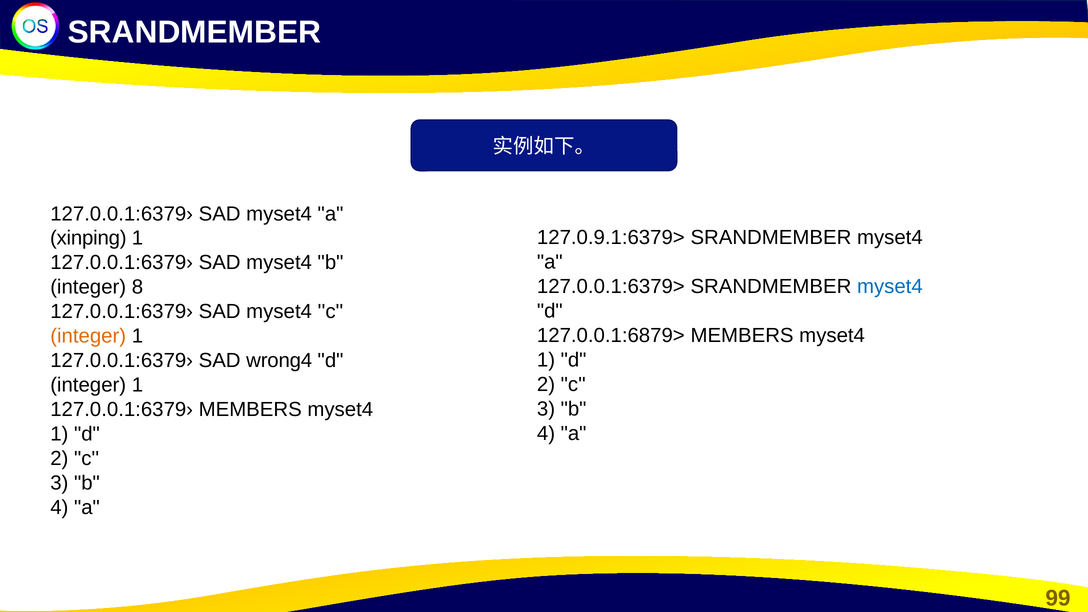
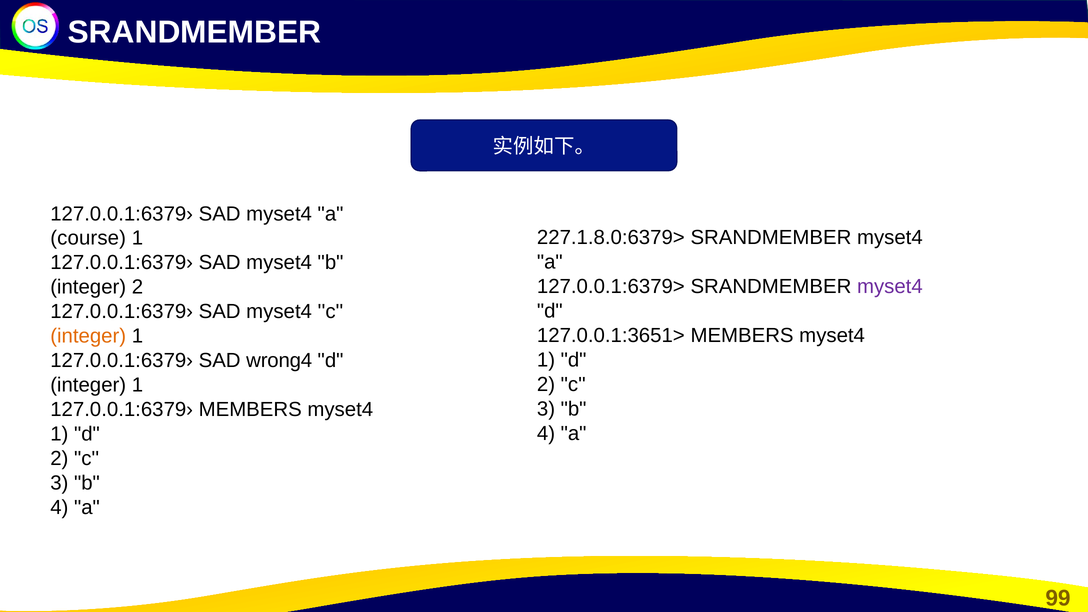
127.0.9.1:6379>: 127.0.9.1:6379> -> 227.1.8.0:6379>
xinping: xinping -> course
myset4 at (890, 286) colour: blue -> purple
integer 8: 8 -> 2
127.0.0.1:6879>: 127.0.0.1:6879> -> 127.0.0.1:3651>
